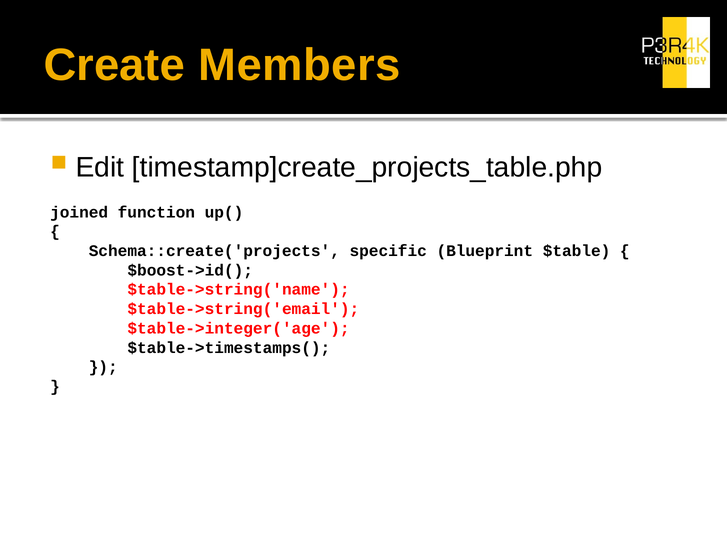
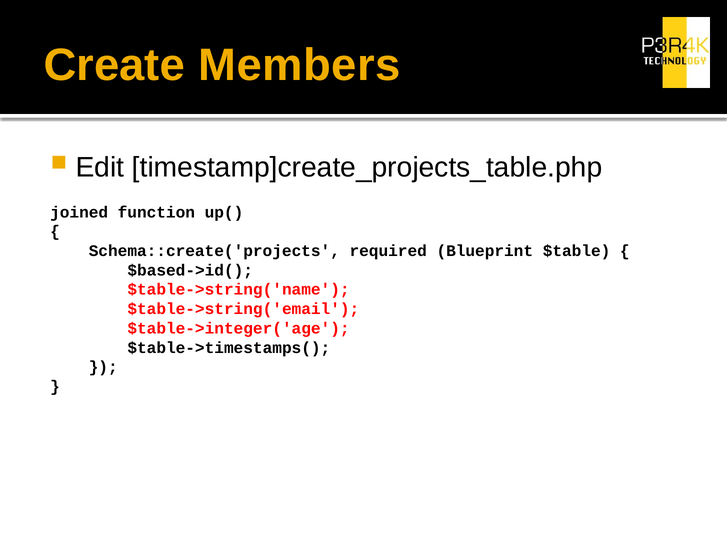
specific: specific -> required
$boost->id(: $boost->id( -> $based->id(
